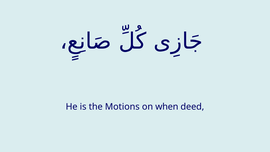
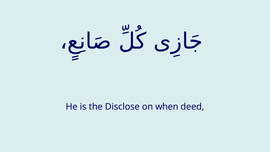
Motions: Motions -> Disclose
